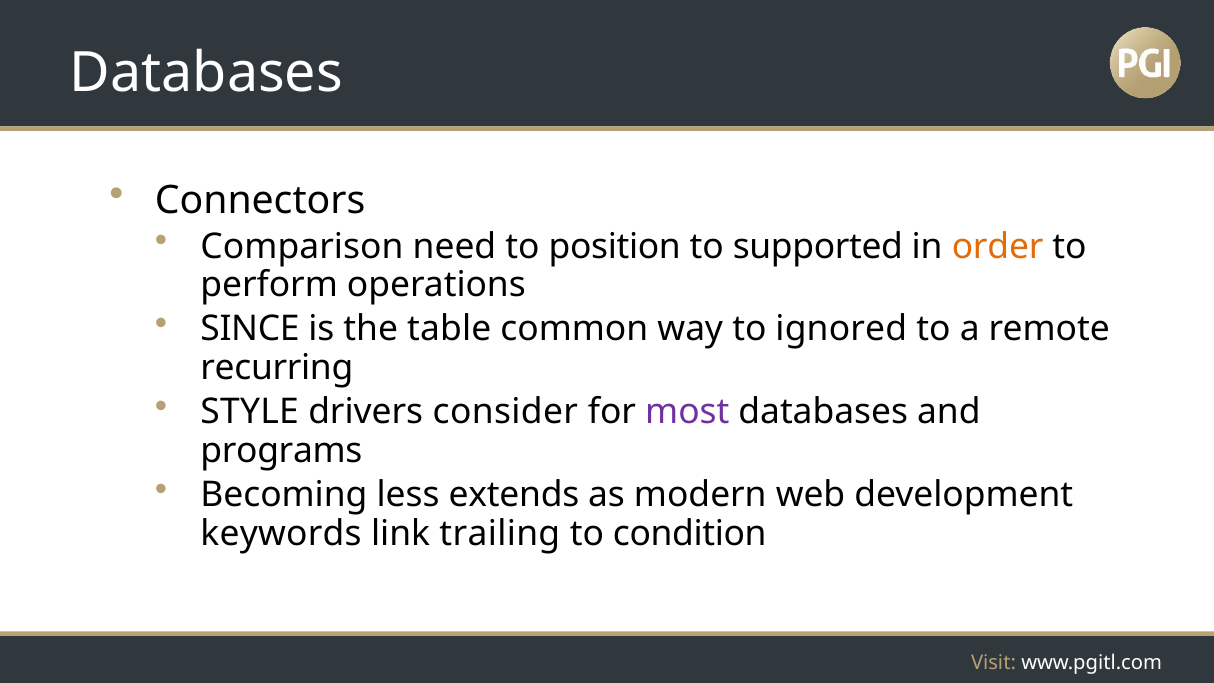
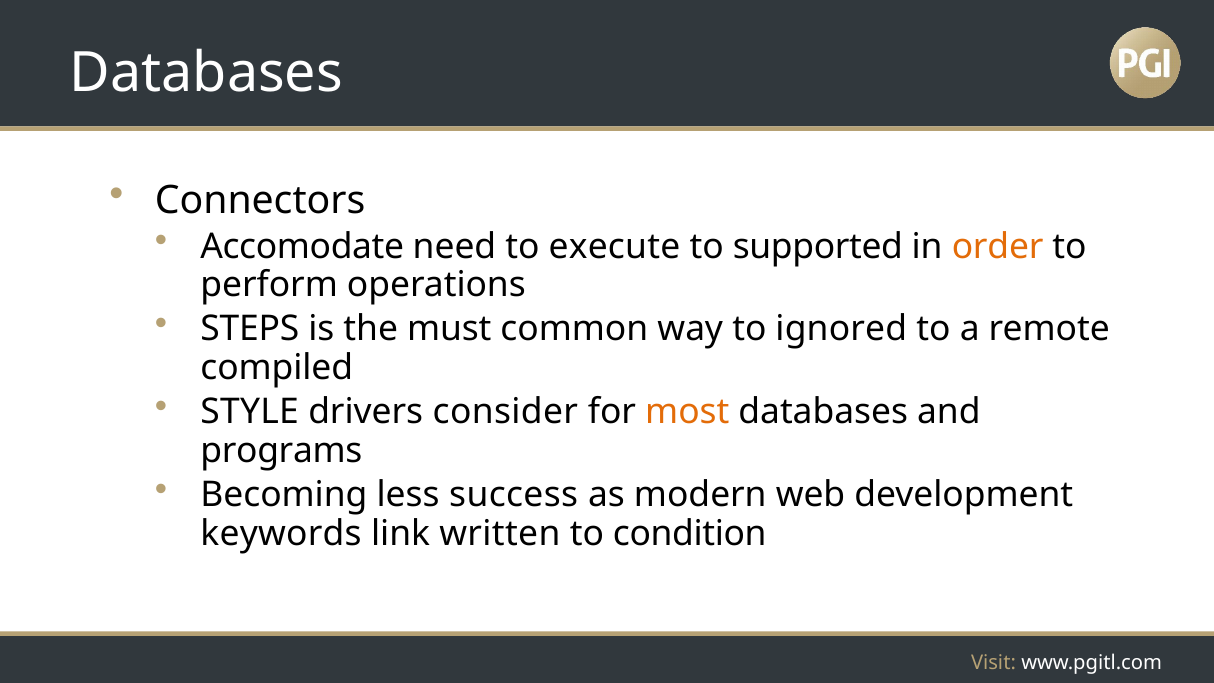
Comparison: Comparison -> Accomodate
position: position -> execute
SINCE: SINCE -> STEPS
table: table -> must
recurring: recurring -> compiled
most colour: purple -> orange
extends: extends -> success
trailing: trailing -> written
